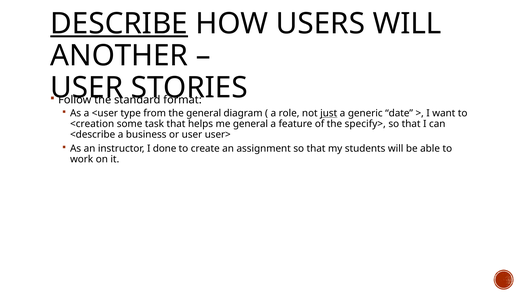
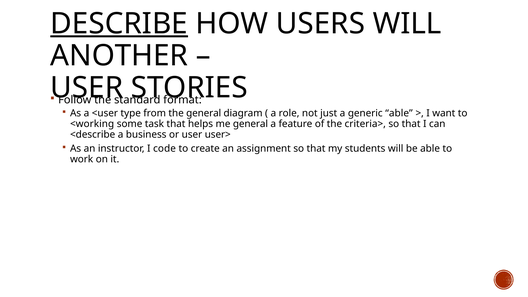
just underline: present -> none
generic date: date -> able
<creation: <creation -> <working
specify>: specify> -> criteria>
done: done -> code
